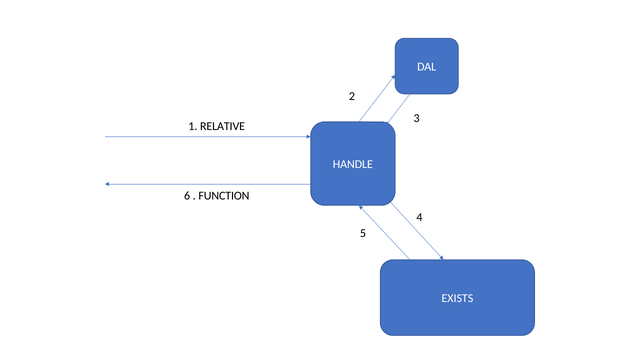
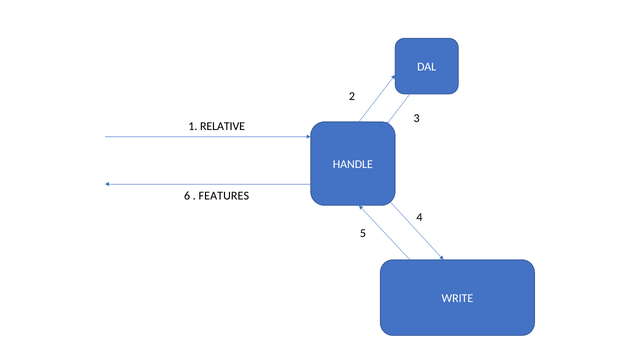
FUNCTION: FUNCTION -> FEATURES
EXISTS: EXISTS -> WRITE
